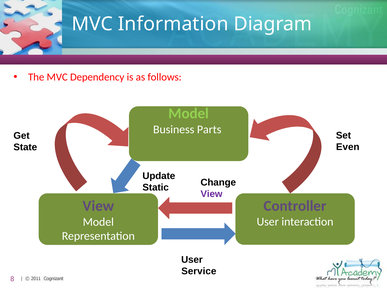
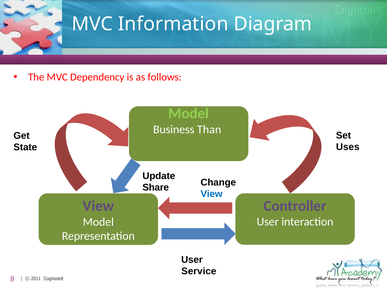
Parts: Parts -> Than
Even: Even -> Uses
Static: Static -> Share
View at (211, 194) colour: purple -> blue
